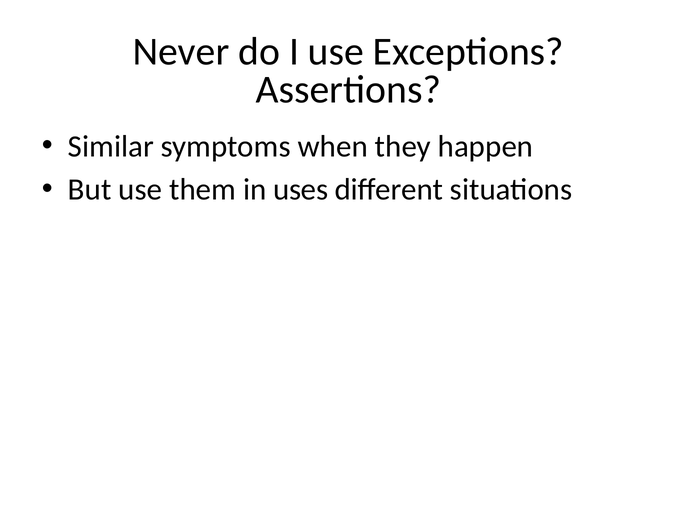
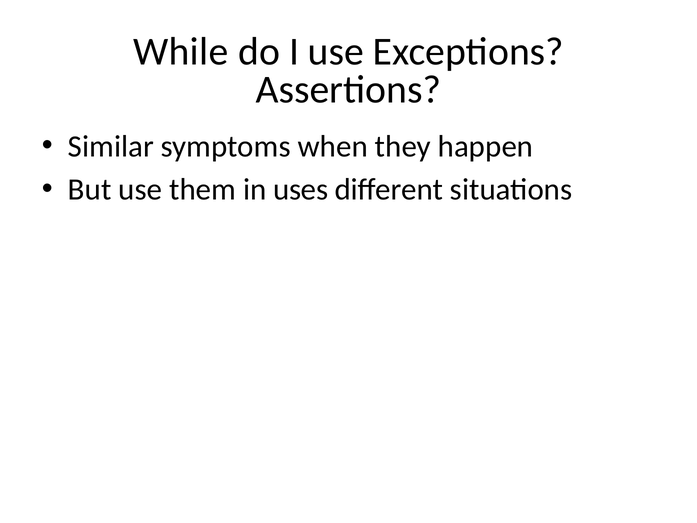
Never: Never -> While
